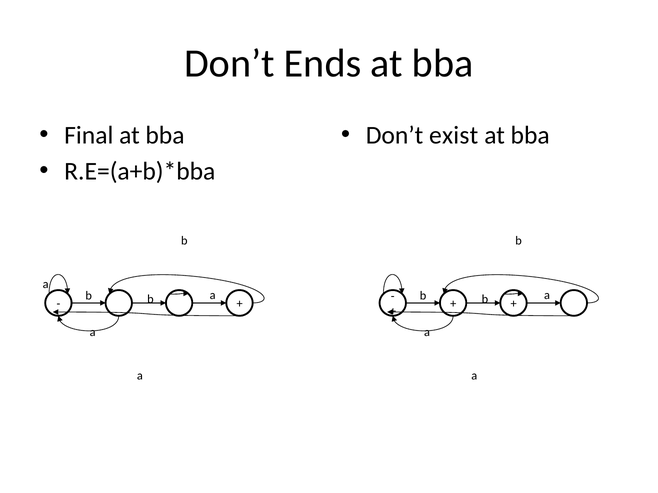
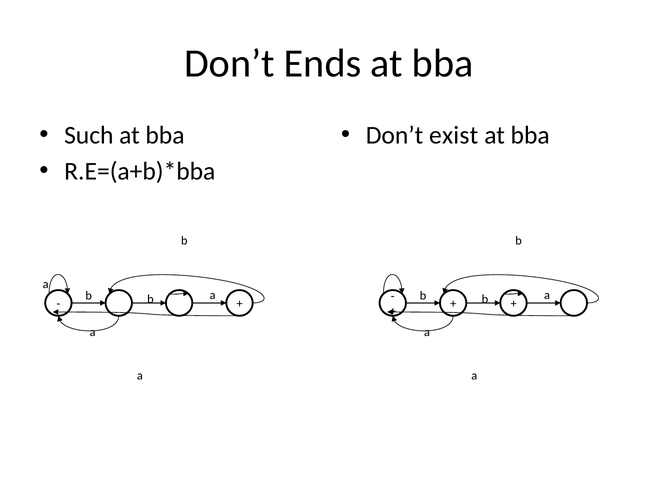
Final: Final -> Such
